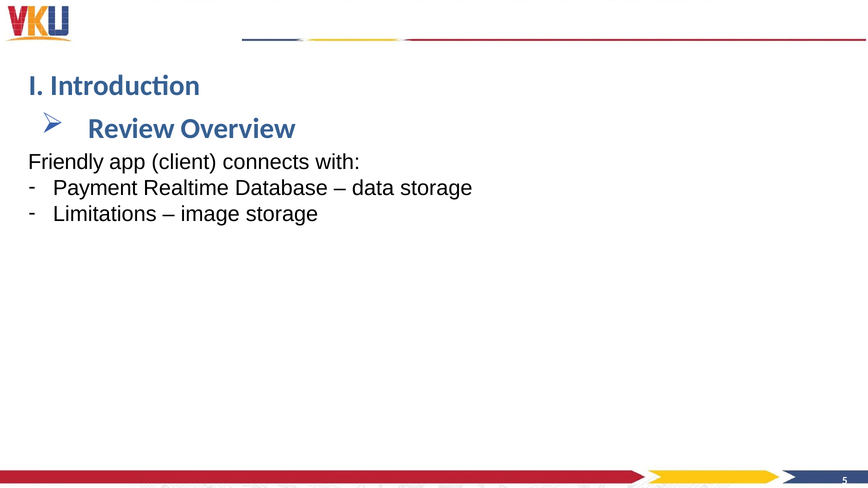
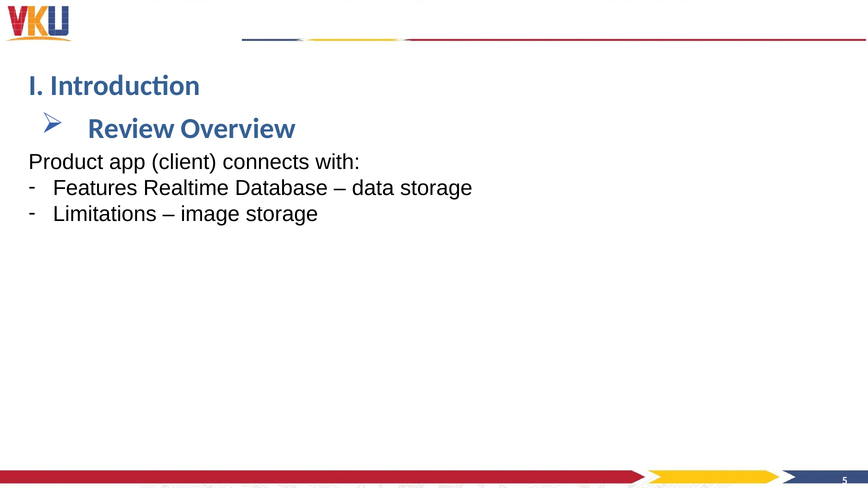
Friendly: Friendly -> Product
Payment: Payment -> Features
